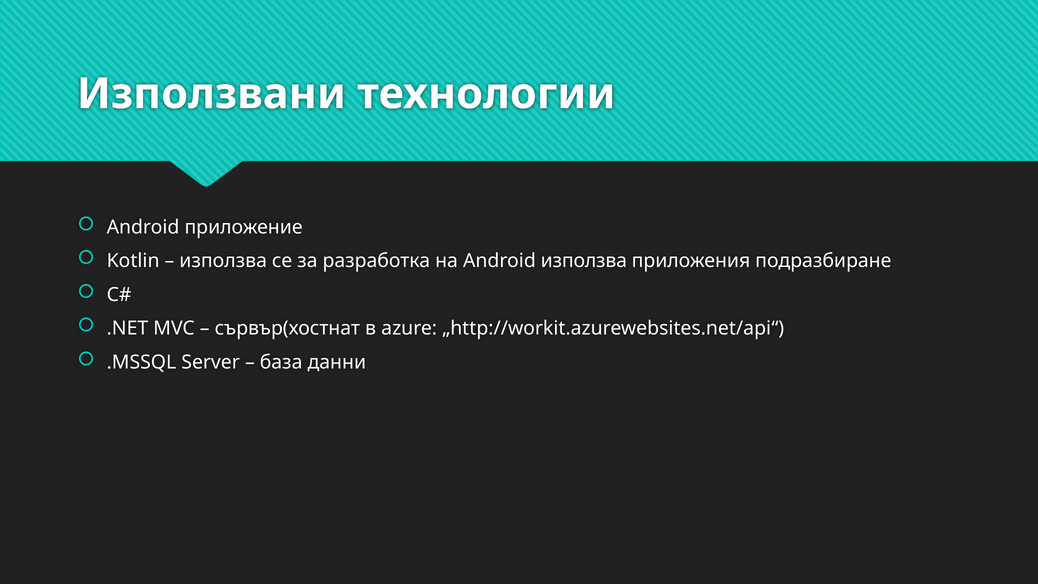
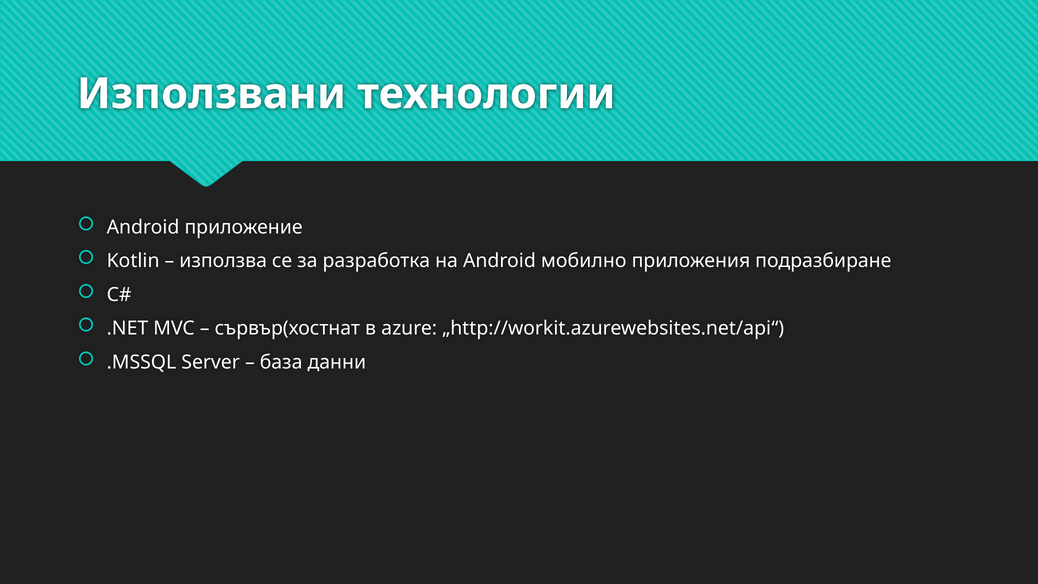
Android използва: използва -> мобилно
